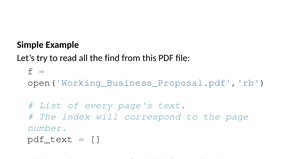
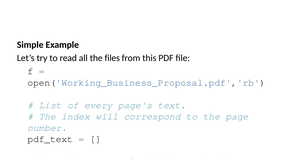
find: find -> files
